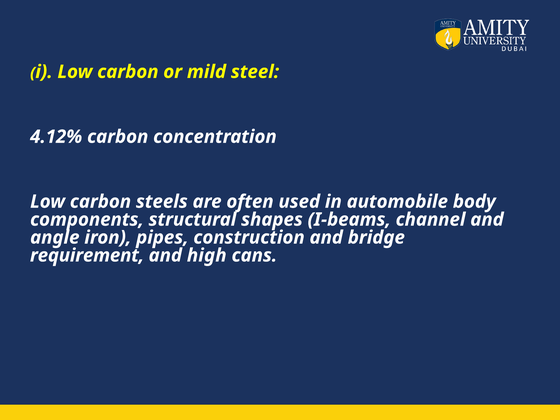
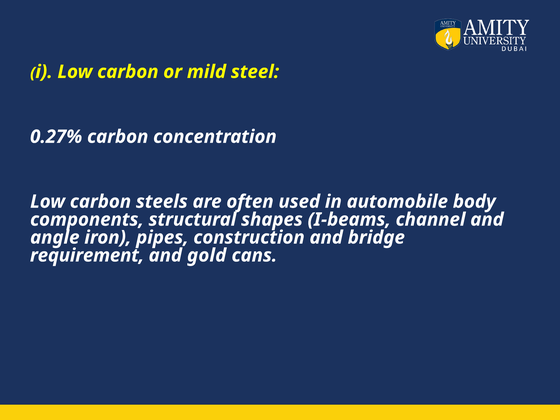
4.12%: 4.12% -> 0.27%
high: high -> gold
